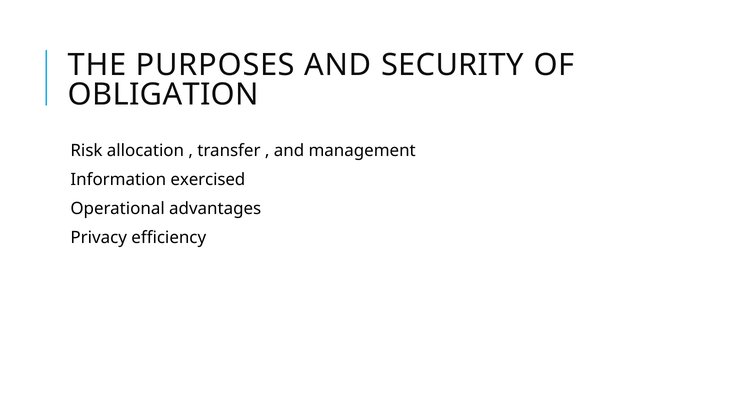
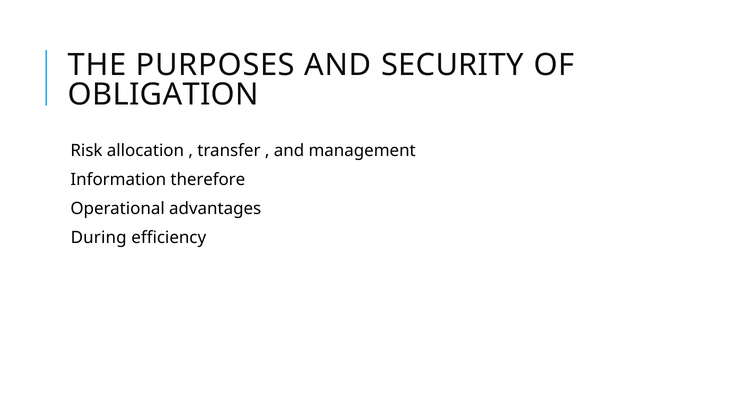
exercised: exercised -> therefore
Privacy: Privacy -> During
